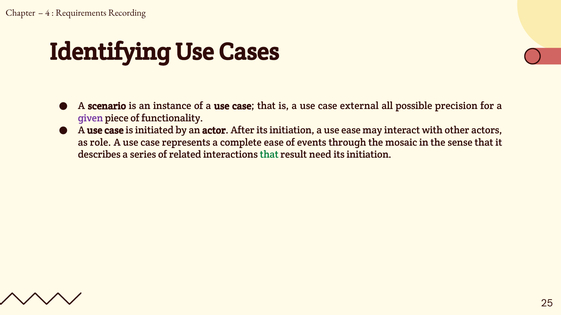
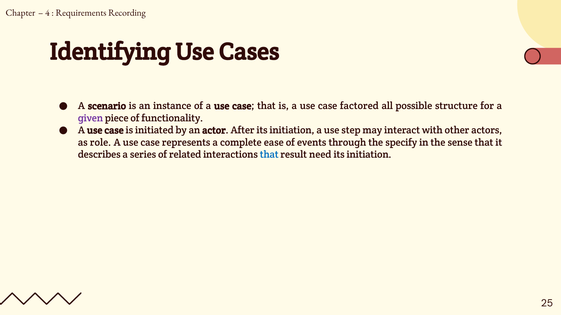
external: external -> factored
precision: precision -> structure
use ease: ease -> step
mosaic: mosaic -> specify
that at (269, 155) colour: green -> blue
